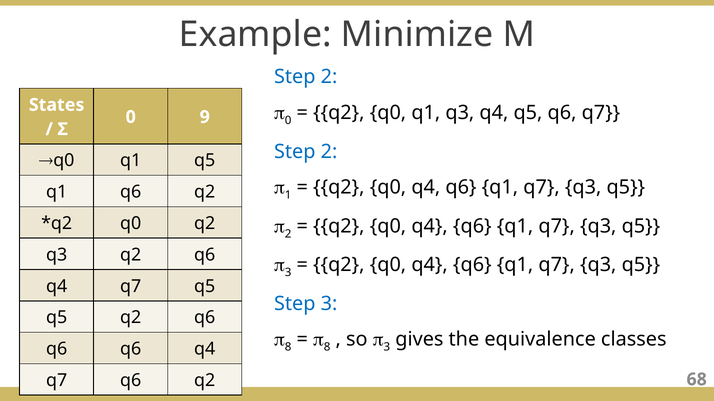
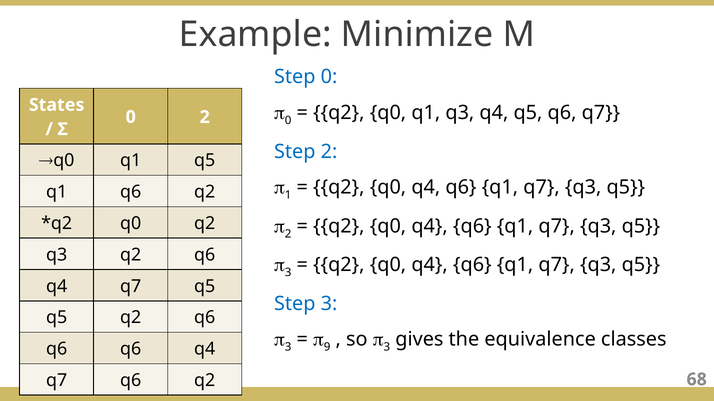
2 at (329, 77): 2 -> 0
0 9: 9 -> 2
8 at (288, 348): 8 -> 3
8 at (327, 348): 8 -> 9
